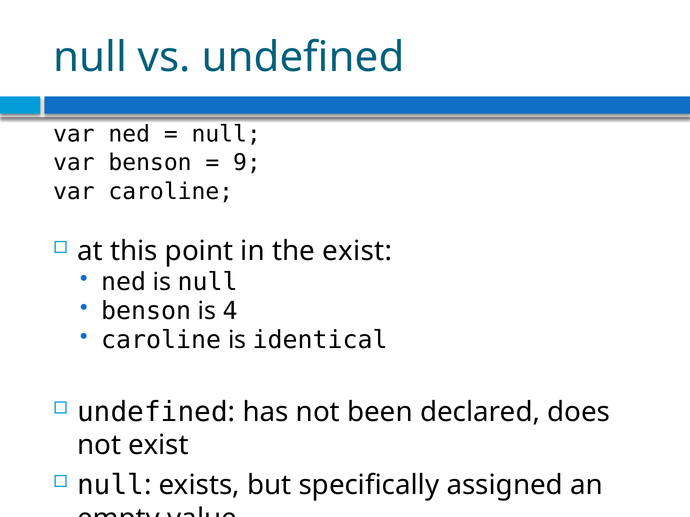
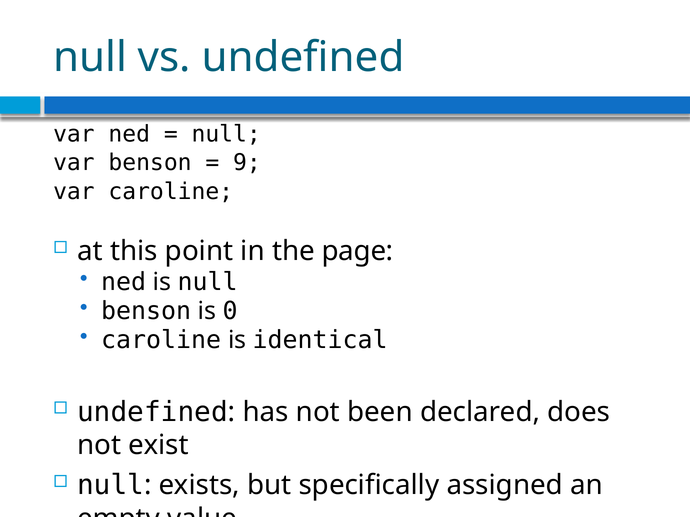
the exist: exist -> page
4: 4 -> 0
